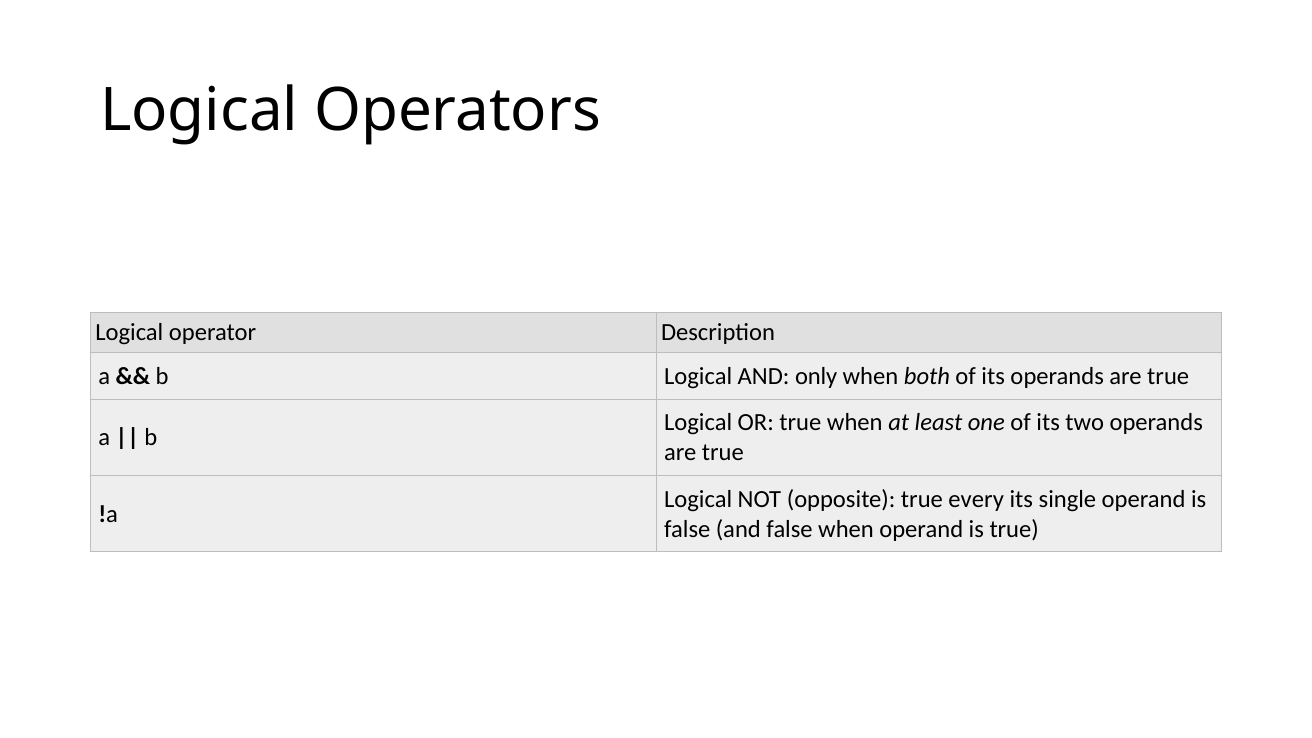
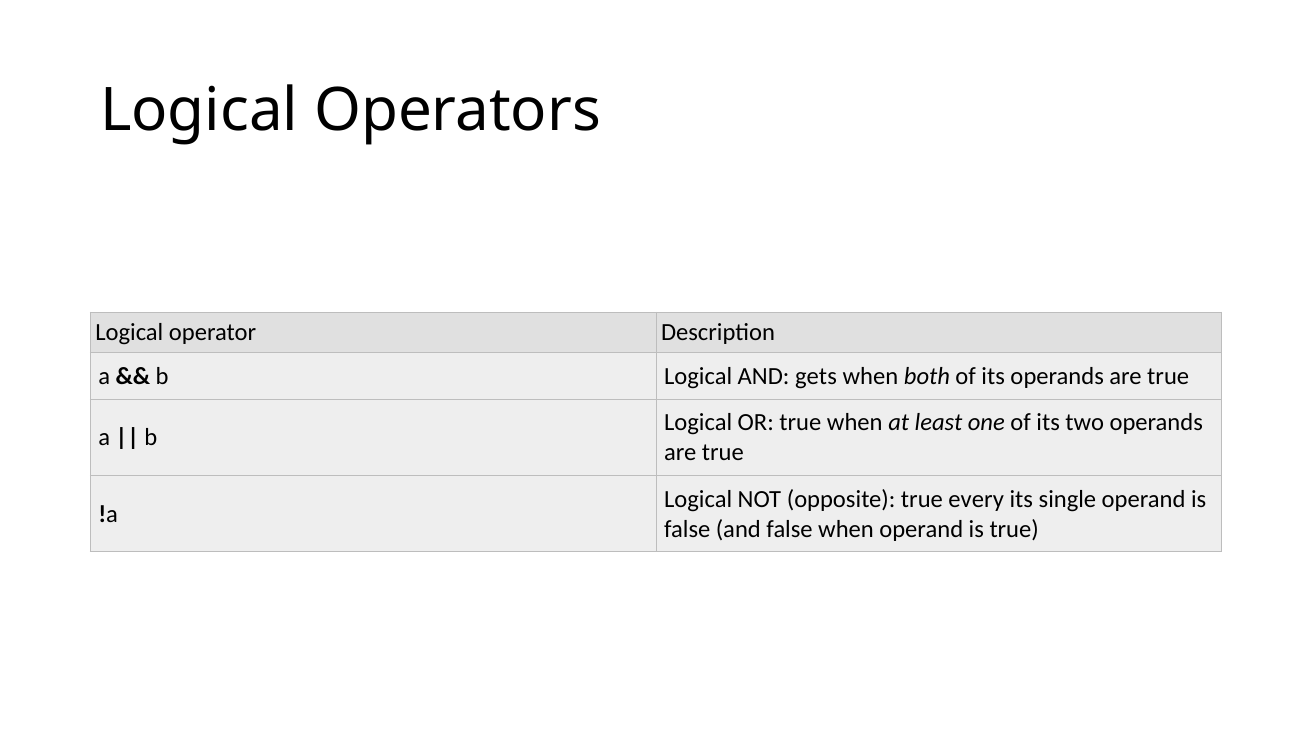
only: only -> gets
